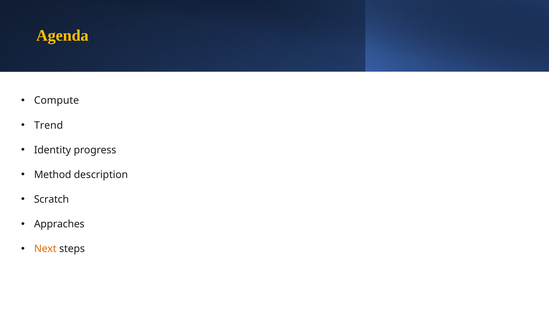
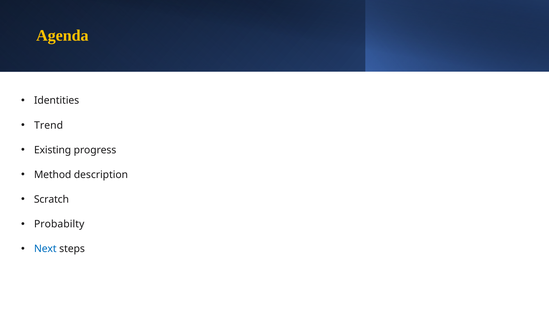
Compute: Compute -> Identities
Identity: Identity -> Existing
Appraches: Appraches -> Probabilty
Next colour: orange -> blue
